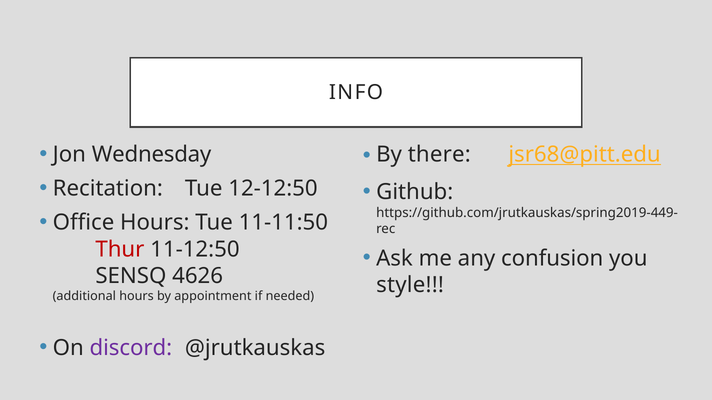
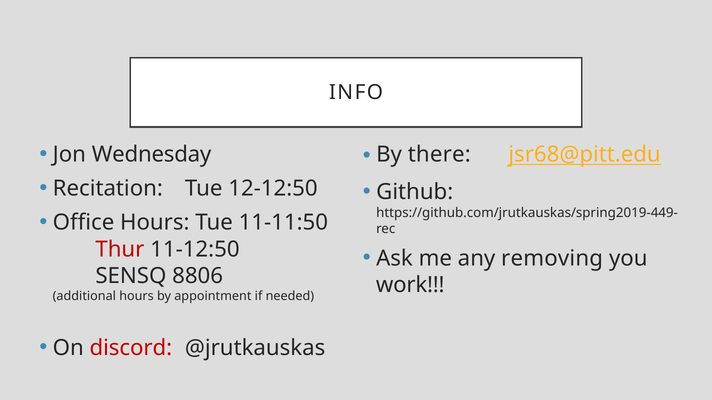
confusion: confusion -> removing
4626: 4626 -> 8806
style: style -> work
discord colour: purple -> red
